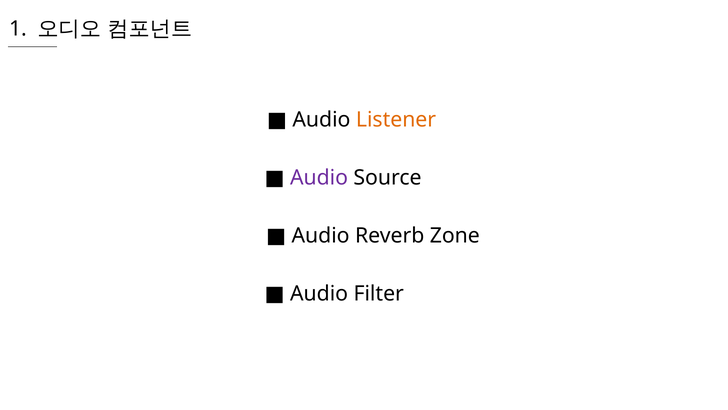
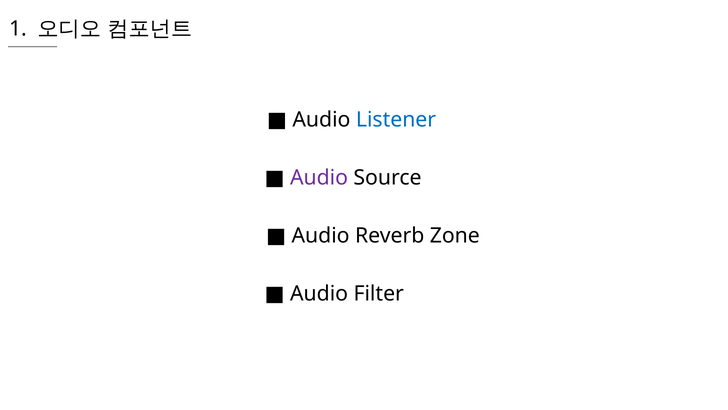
Listener colour: orange -> blue
